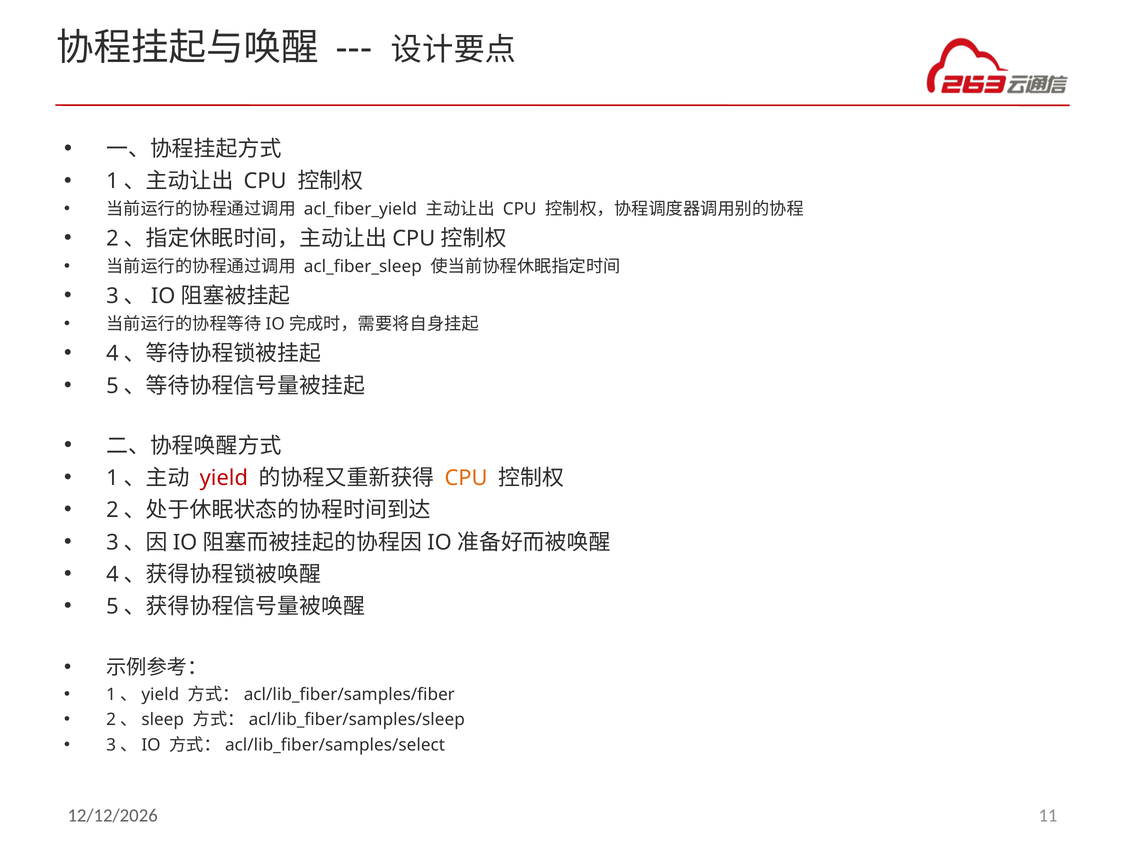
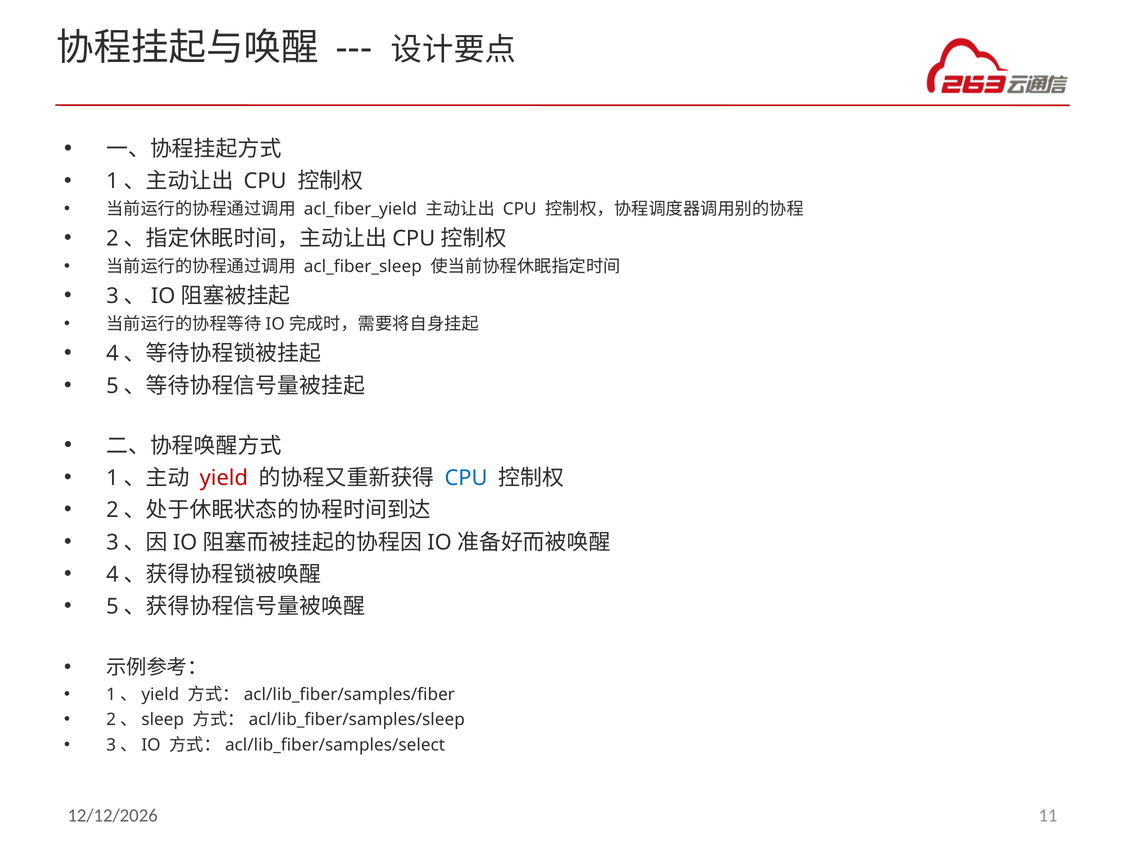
CPU at (466, 478) colour: orange -> blue
